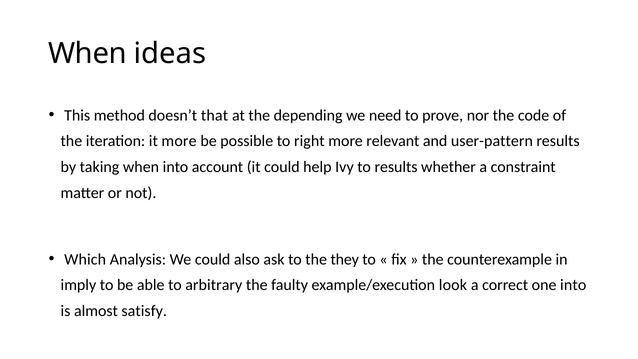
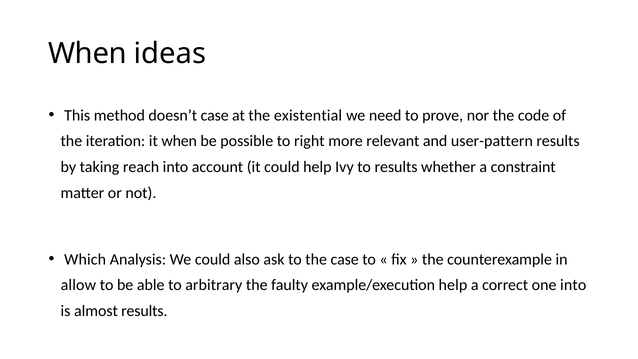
doesn’t that: that -> case
depending: depending -> existential
it more: more -> when
taking when: when -> reach
the they: they -> case
imply: imply -> allow
example/execution look: look -> help
almost satisfy: satisfy -> results
